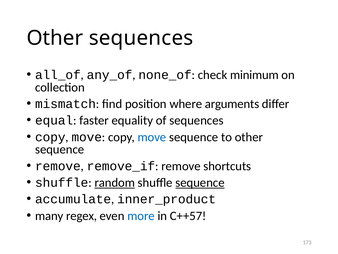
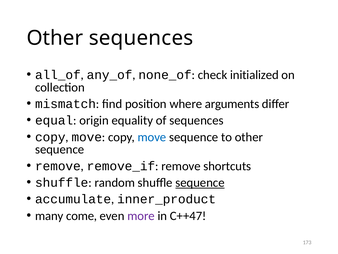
minimum: minimum -> initialized
faster: faster -> origin
random underline: present -> none
regex: regex -> come
more colour: blue -> purple
C++57: C++57 -> C++47
